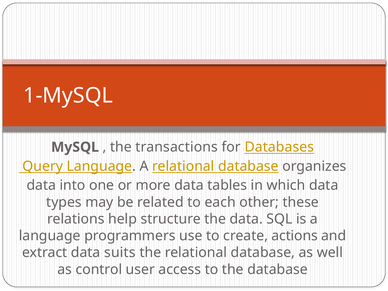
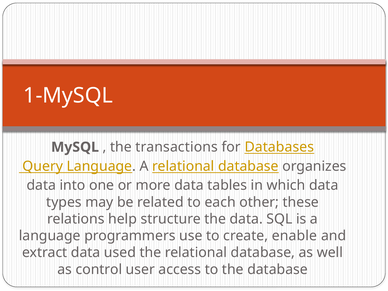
actions: actions -> enable
suits: suits -> used
